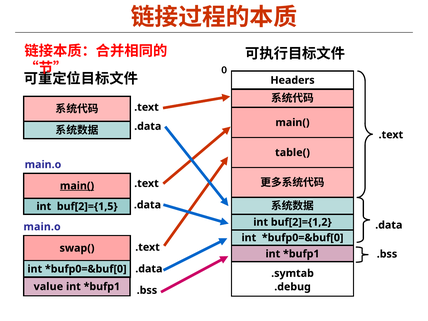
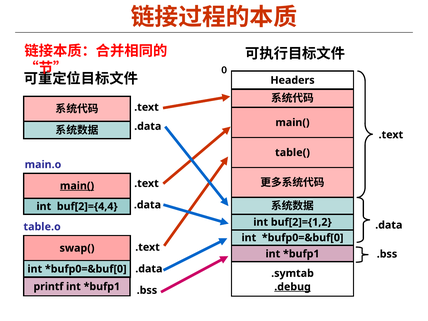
buf[2]={1,5: buf[2]={1,5 -> buf[2]={4,4
main.o at (42, 227): main.o -> table.o
value: value -> printf
.debug underline: none -> present
